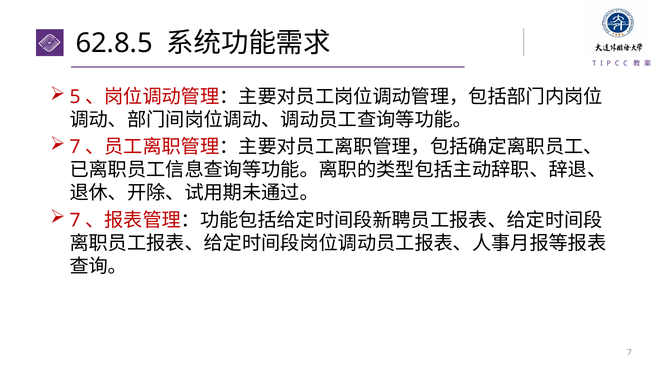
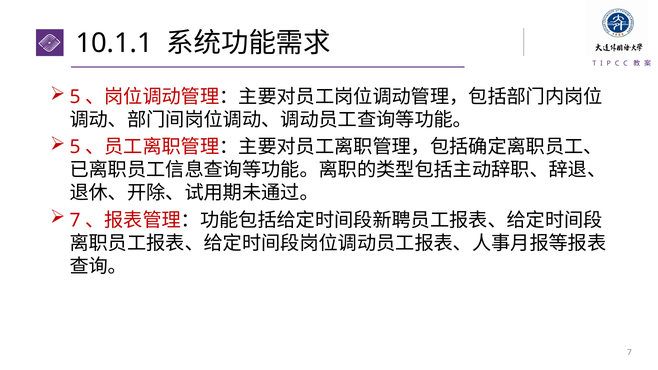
62.8.5: 62.8.5 -> 10.1.1
7 at (75, 147): 7 -> 5
